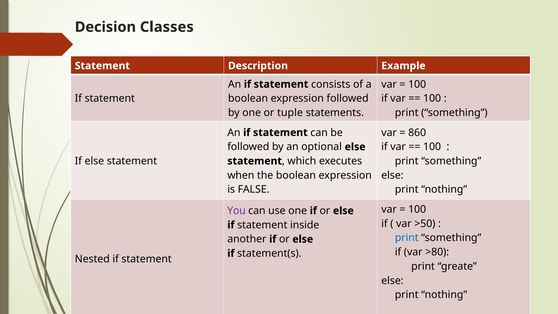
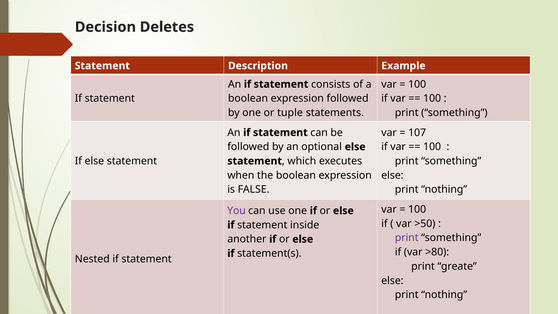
Classes: Classes -> Deletes
860: 860 -> 107
print at (407, 238) colour: blue -> purple
